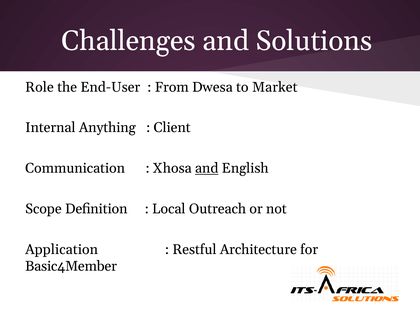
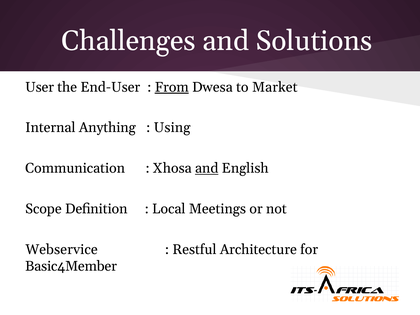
Role: Role -> User
From underline: none -> present
Client: Client -> Using
Outreach: Outreach -> Meetings
Application: Application -> Webservice
